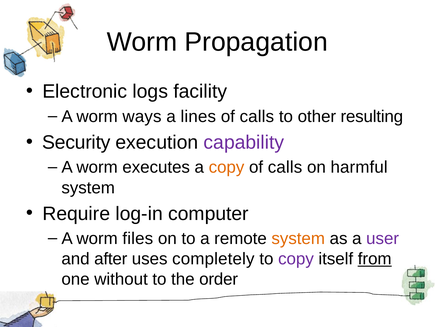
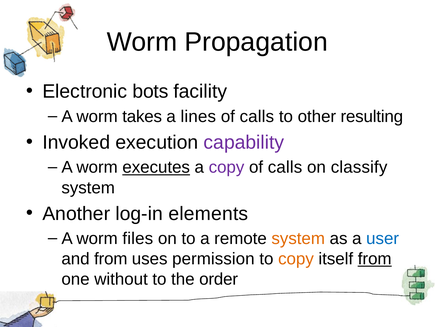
logs: logs -> bots
ways: ways -> takes
Security: Security -> Invoked
executes underline: none -> present
copy at (227, 167) colour: orange -> purple
harmful: harmful -> classify
Require: Require -> Another
computer: computer -> elements
user colour: purple -> blue
and after: after -> from
completely: completely -> permission
copy at (296, 258) colour: purple -> orange
